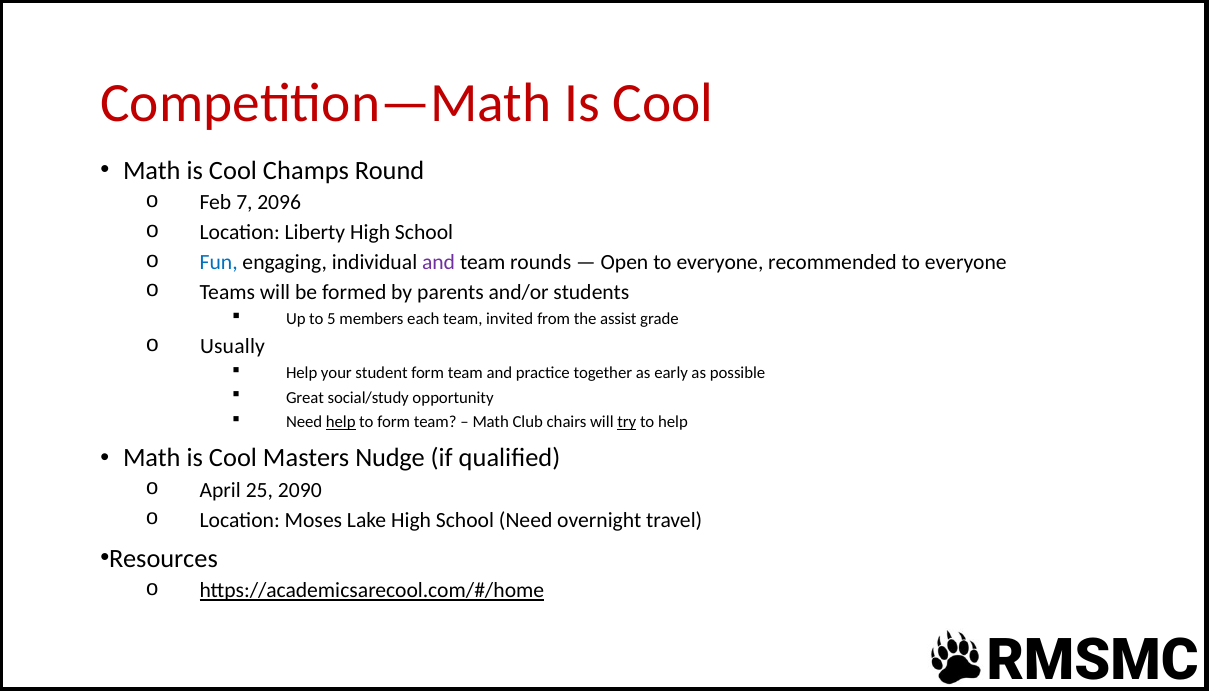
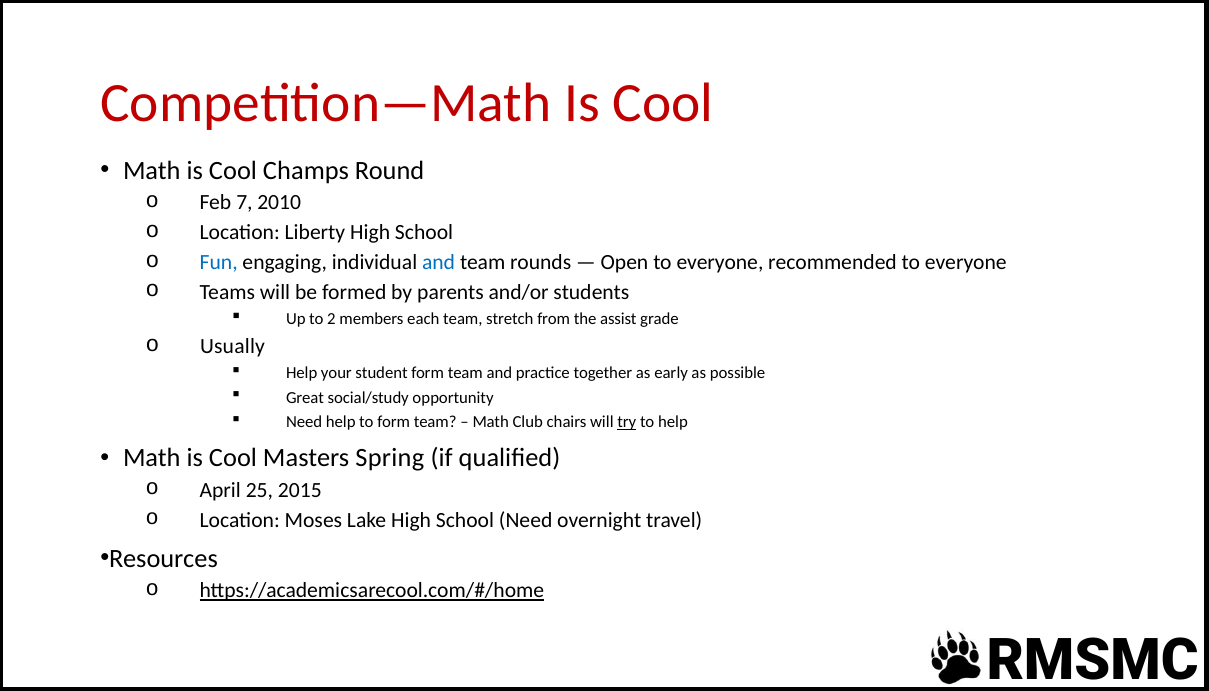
2096: 2096 -> 2010
and at (439, 262) colour: purple -> blue
5: 5 -> 2
invited: invited -> stretch
help at (341, 422) underline: present -> none
Nudge: Nudge -> Spring
2090: 2090 -> 2015
